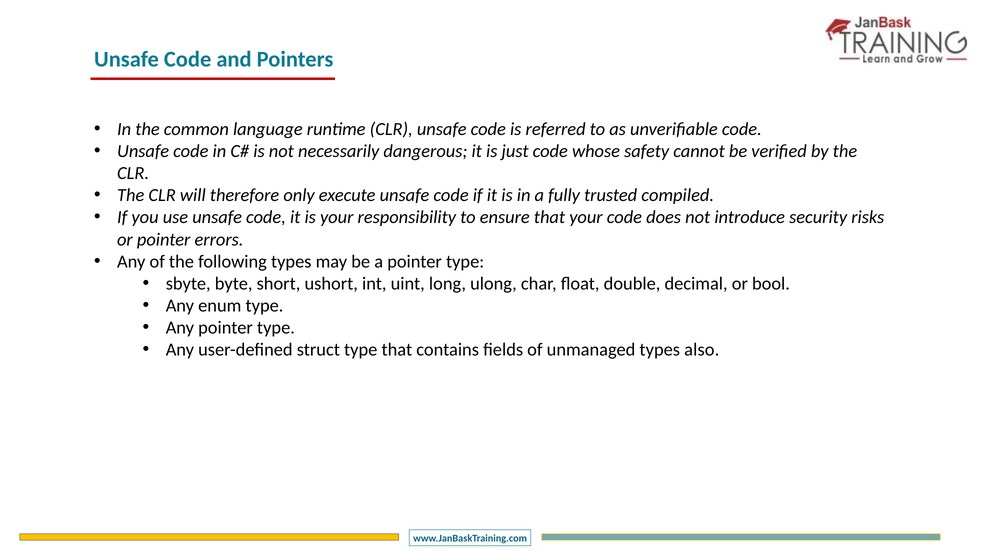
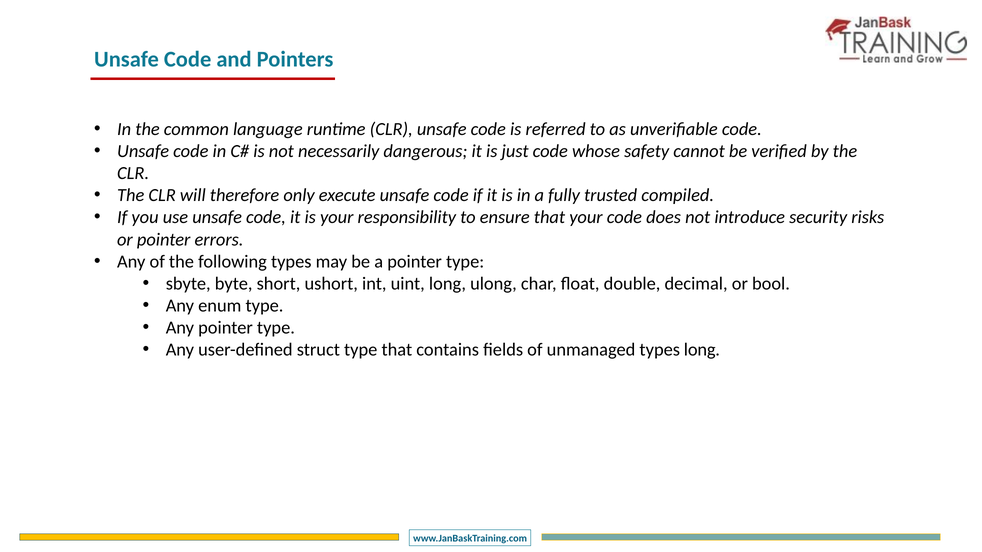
types also: also -> long
